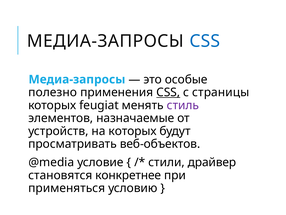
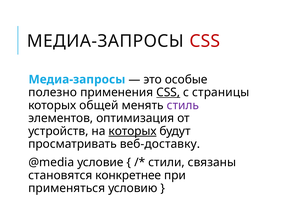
CSS at (205, 41) colour: blue -> red
feugiat: feugiat -> общей
назначаемые: назначаемые -> оптимизация
которых at (133, 131) underline: none -> present
веб-объектов: веб-объектов -> веб-доставку
драйвер: драйвер -> связаны
